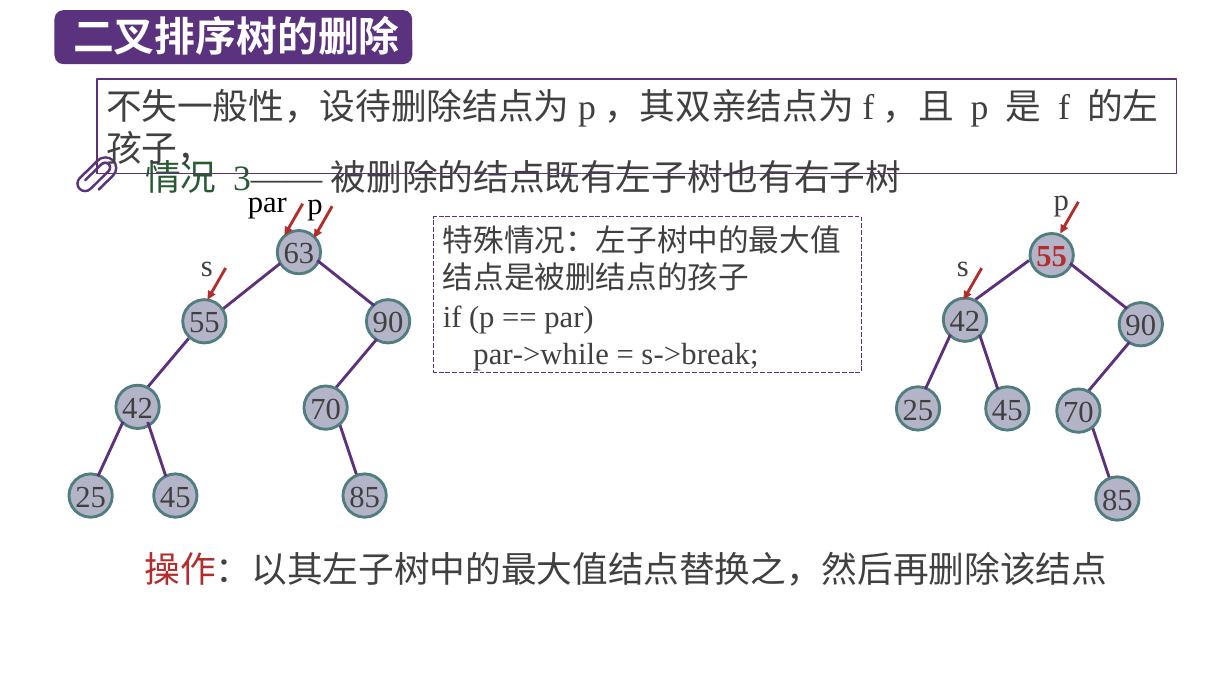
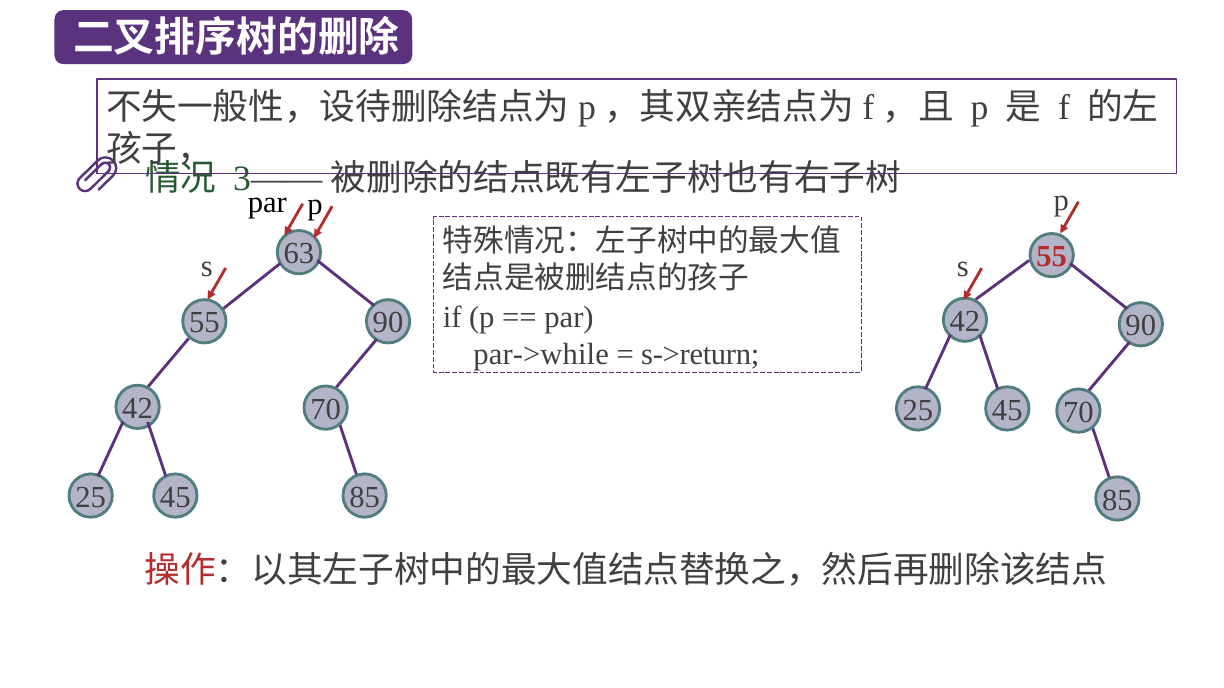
s->break: s->break -> s->return
